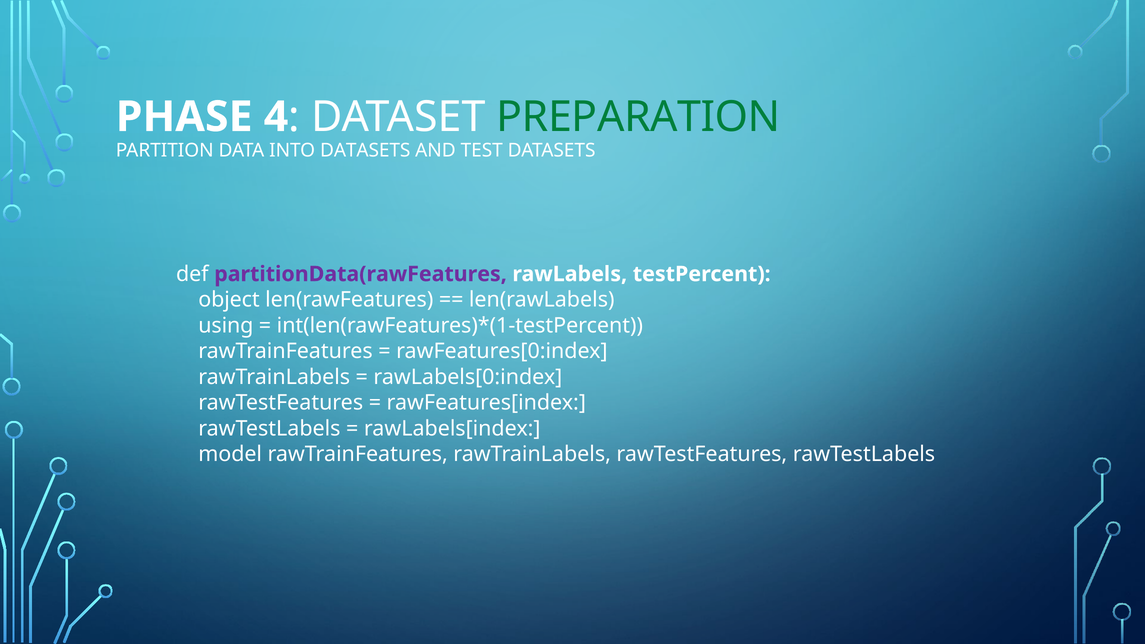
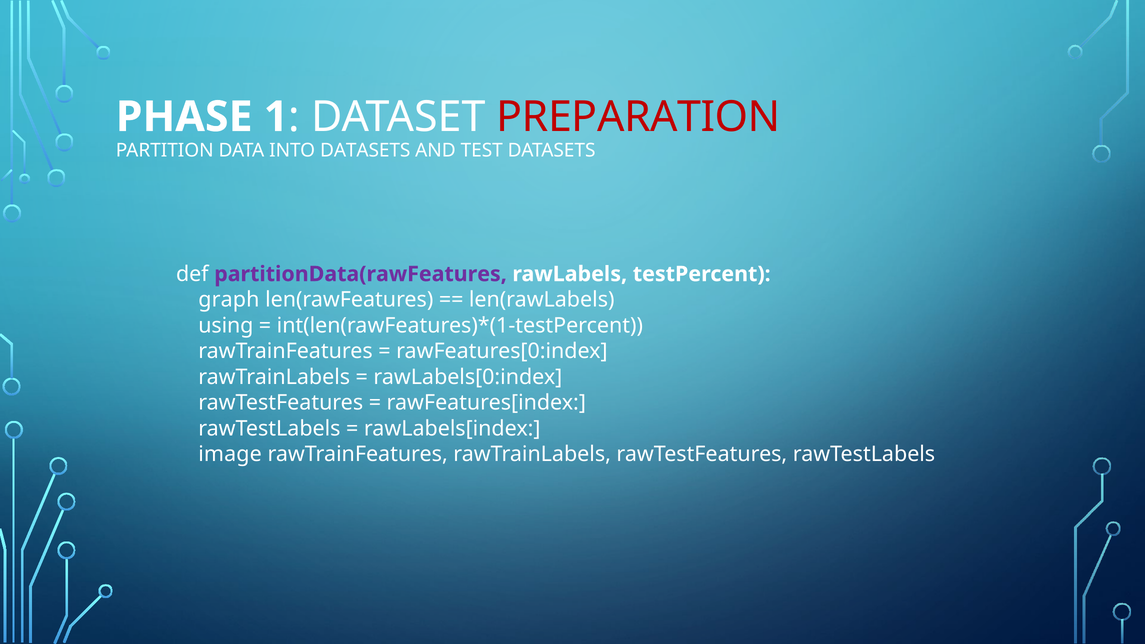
4: 4 -> 1
PREPARATION colour: green -> red
object: object -> graph
model: model -> image
